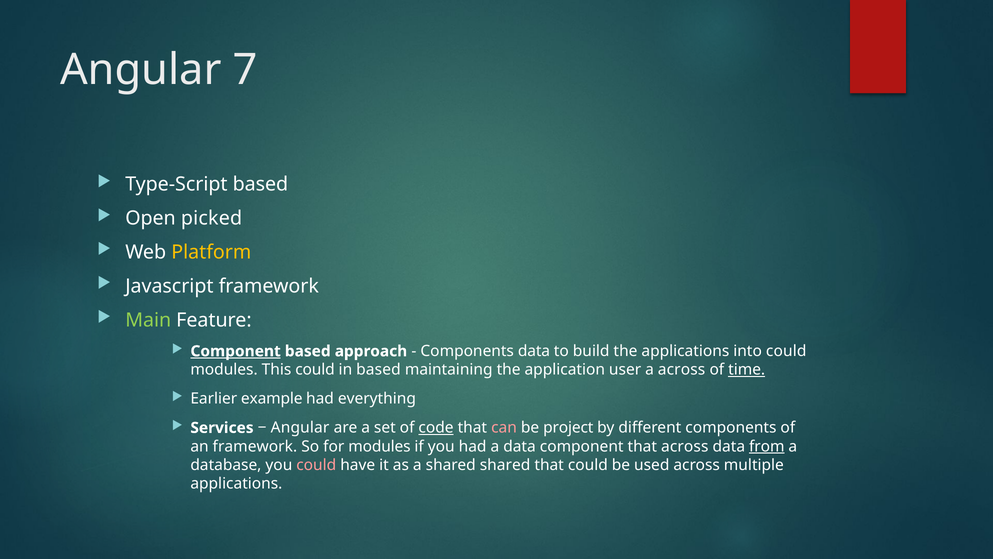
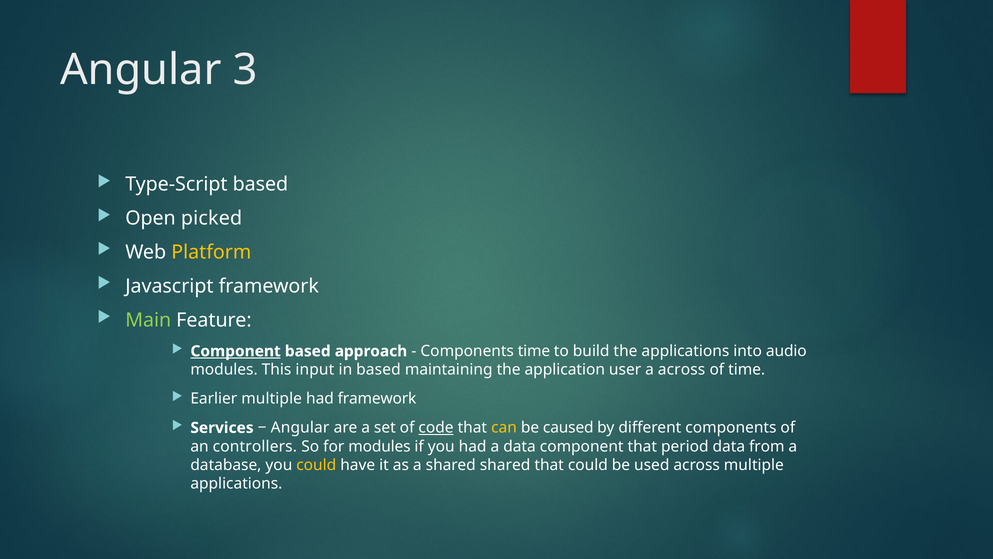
7: 7 -> 3
Components data: data -> time
into could: could -> audio
This could: could -> input
time at (747, 370) underline: present -> none
Earlier example: example -> multiple
had everything: everything -> framework
can colour: pink -> yellow
project: project -> caused
an framework: framework -> controllers
that across: across -> period
from underline: present -> none
could at (316, 465) colour: pink -> yellow
